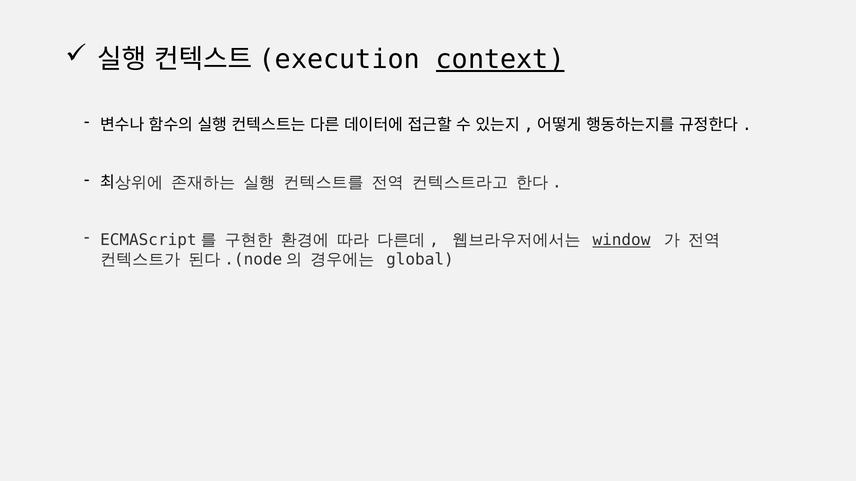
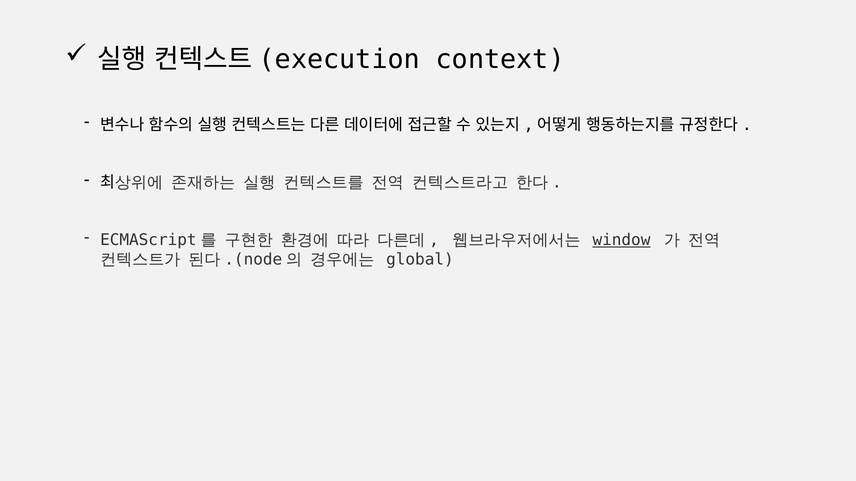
context underline: present -> none
